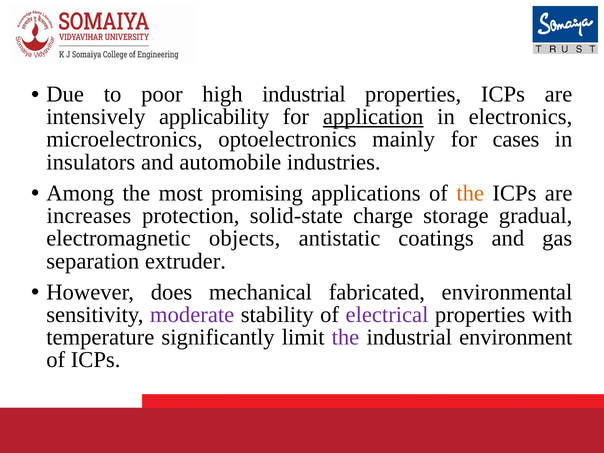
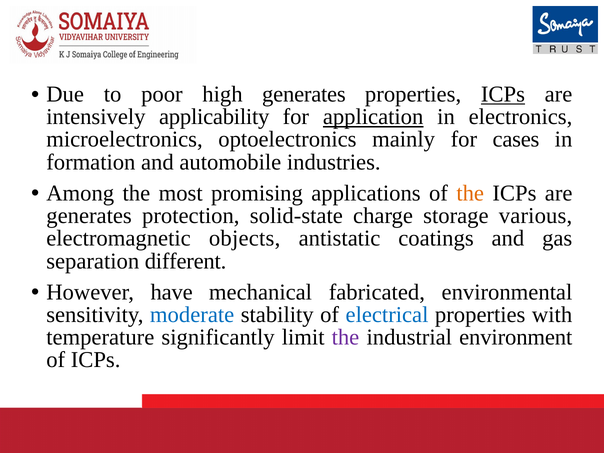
high industrial: industrial -> generates
ICPs at (503, 94) underline: none -> present
insulators: insulators -> formation
increases at (89, 216): increases -> generates
gradual: gradual -> various
extruder: extruder -> different
does: does -> have
moderate colour: purple -> blue
electrical colour: purple -> blue
